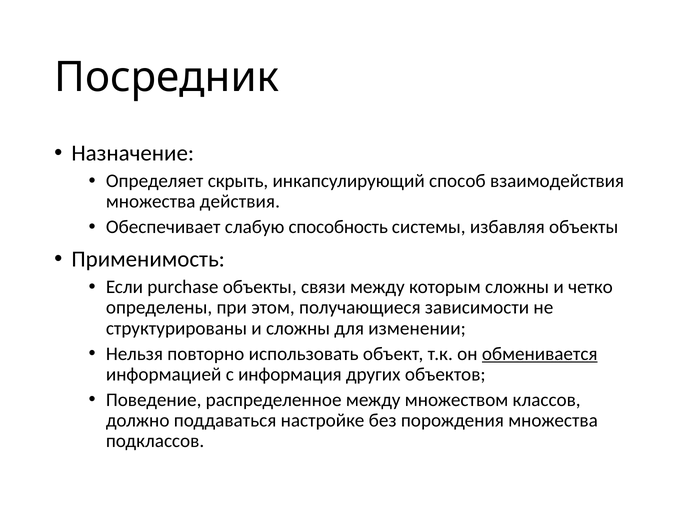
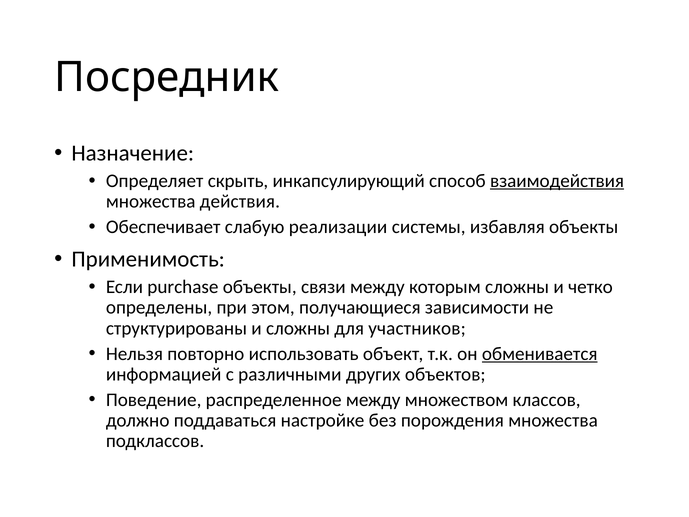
взаимодействия underline: none -> present
способность: способность -> реализации
изменении: изменении -> участников
информация: информация -> различными
